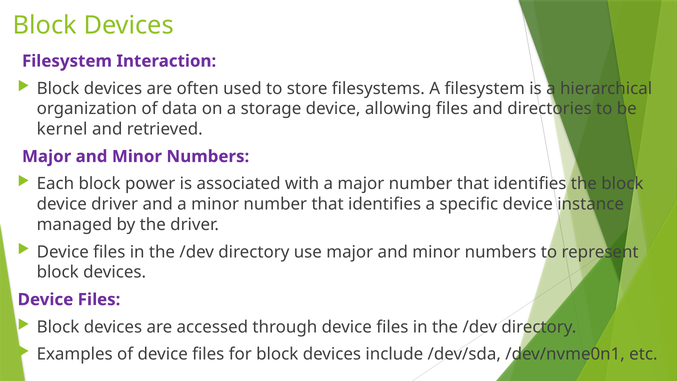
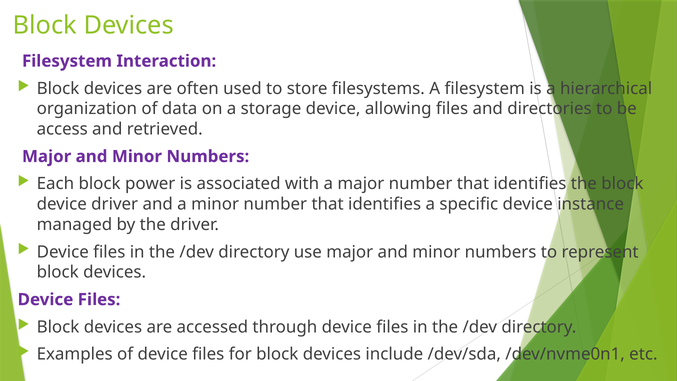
kernel: kernel -> access
